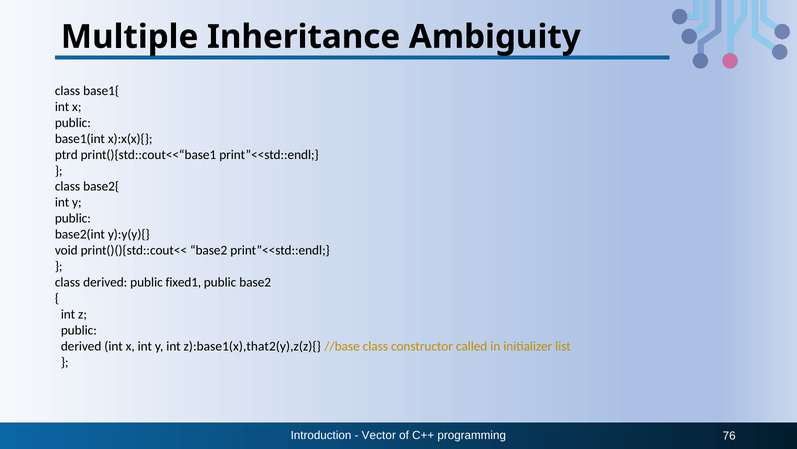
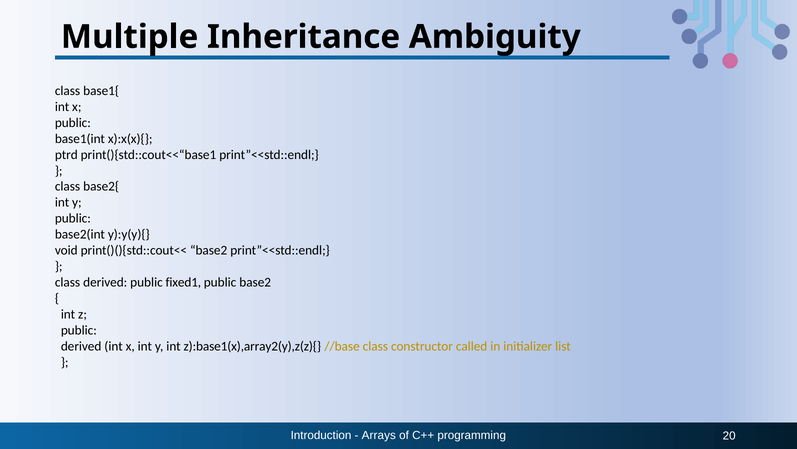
z):base1(x),that2(y),z(z){: z):base1(x),that2(y),z(z){ -> z):base1(x),array2(y),z(z){
Vector: Vector -> Arrays
76: 76 -> 20
